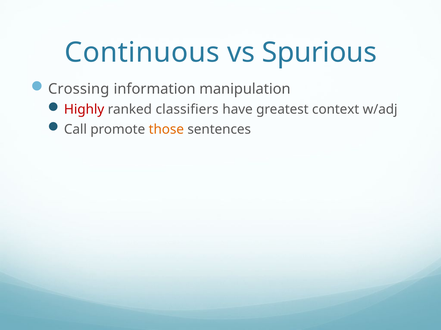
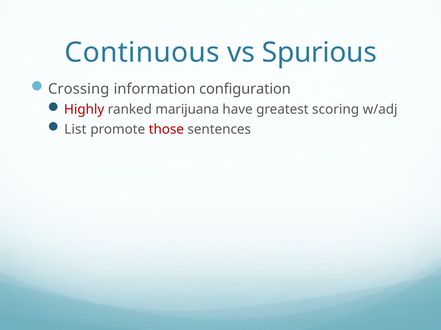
manipulation: manipulation -> configuration
classifiers: classifiers -> marijuana
context: context -> scoring
Call: Call -> List
those colour: orange -> red
